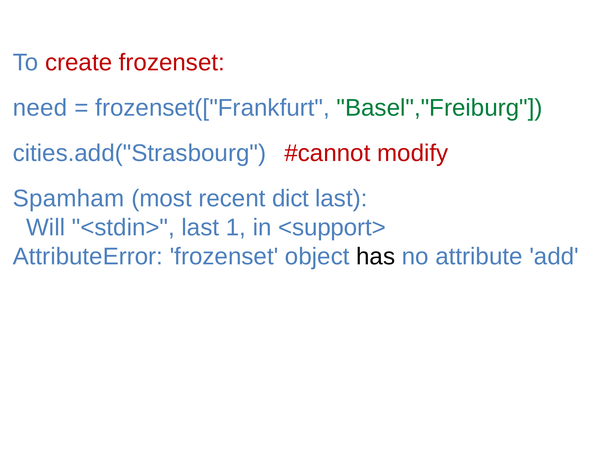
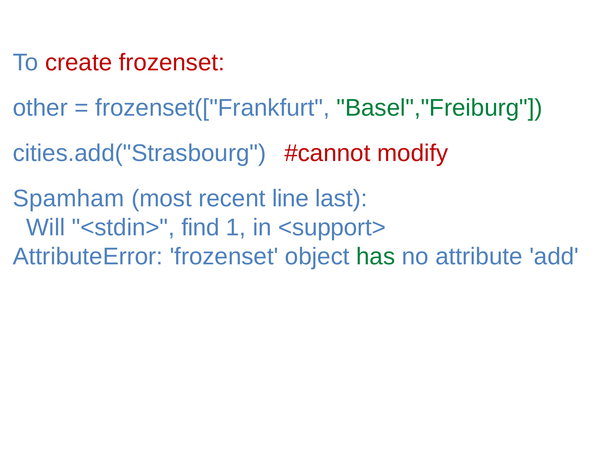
need: need -> other
dict: dict -> line
<stdin> last: last -> find
has colour: black -> green
